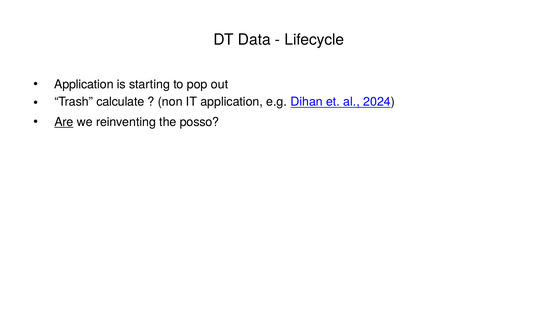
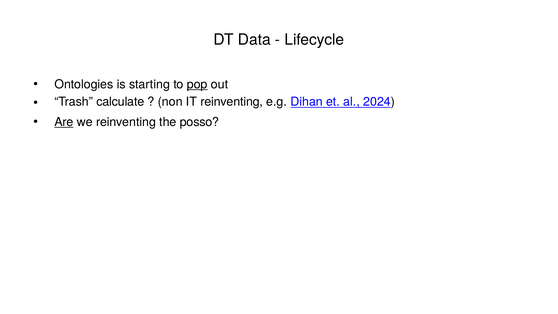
Application at (84, 84): Application -> Ontologies
pop underline: none -> present
IT application: application -> reinventing
